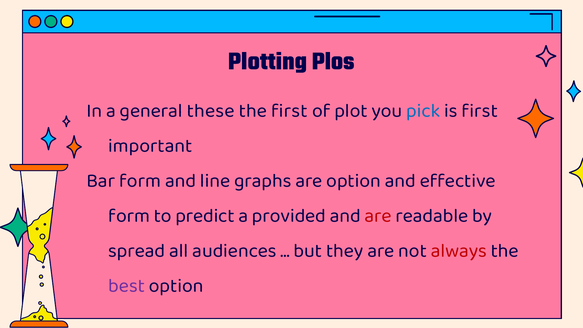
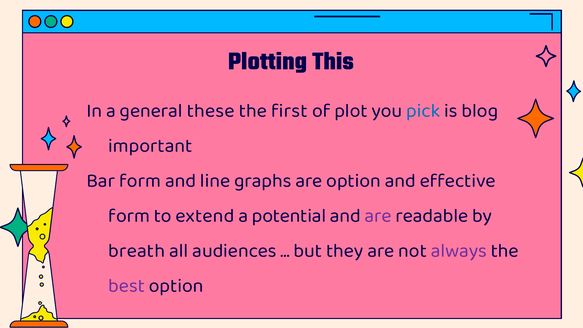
Plos: Plos -> This
is first: first -> blog
predict: predict -> extend
provided: provided -> potential
are at (378, 215) colour: red -> purple
spread: spread -> breath
always colour: red -> purple
